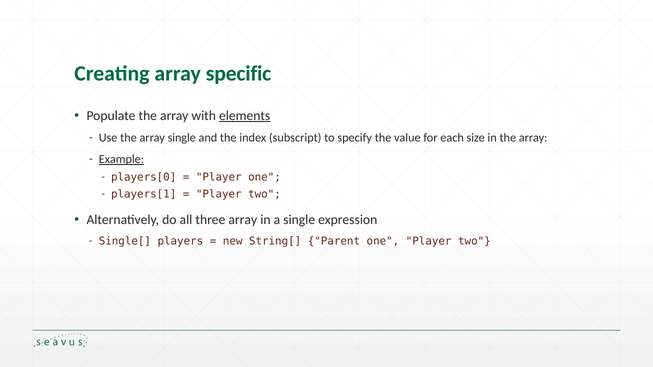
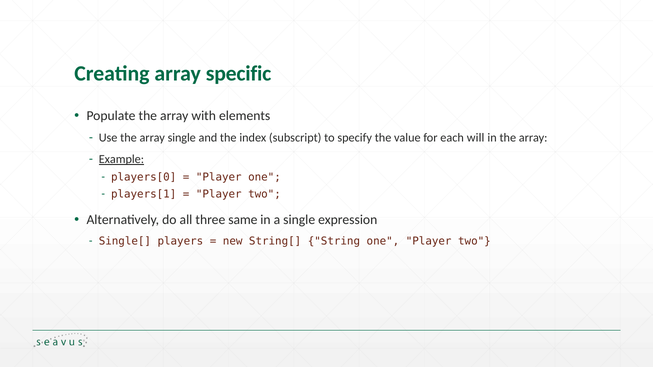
elements underline: present -> none
size: size -> will
three array: array -> same
Parent: Parent -> String
